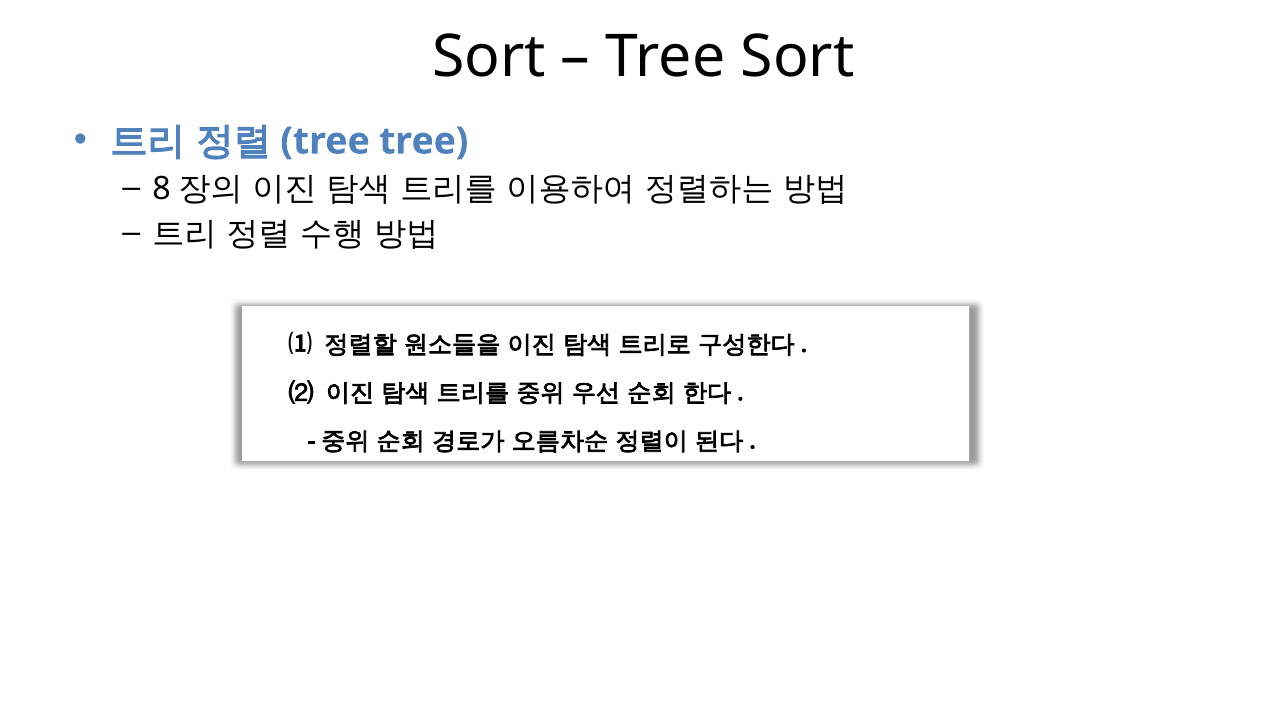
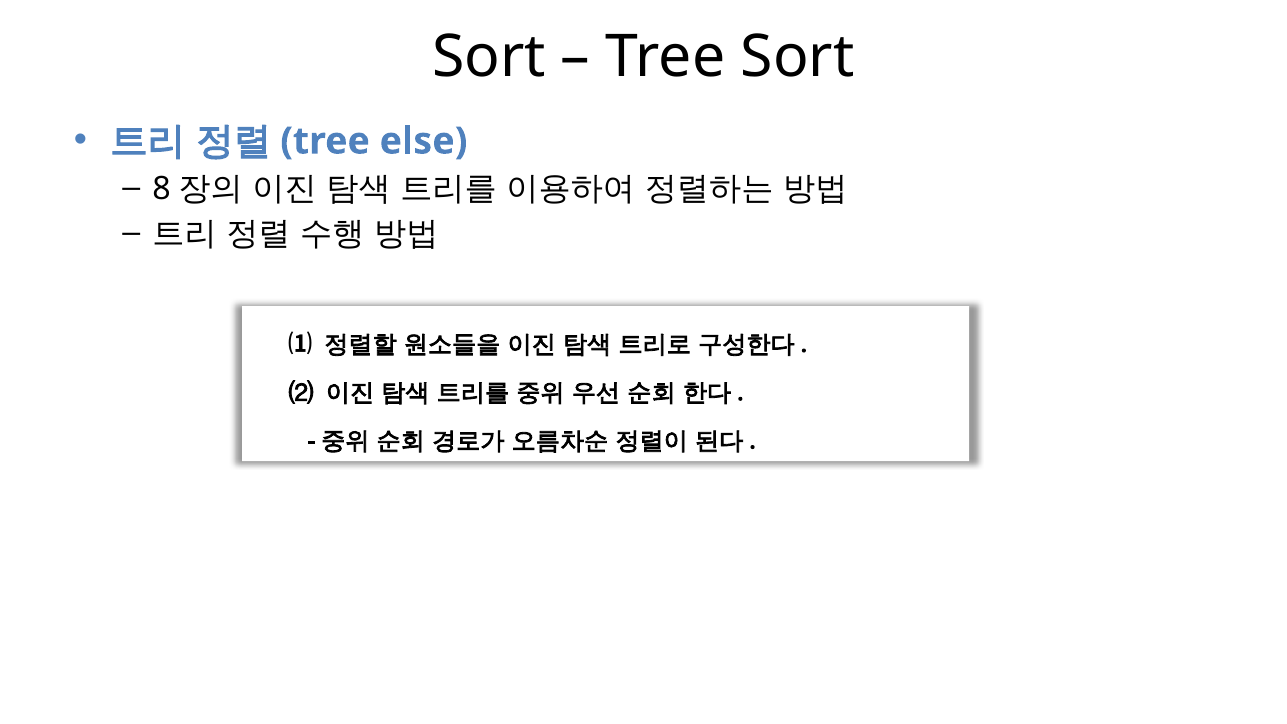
tree tree: tree -> else
